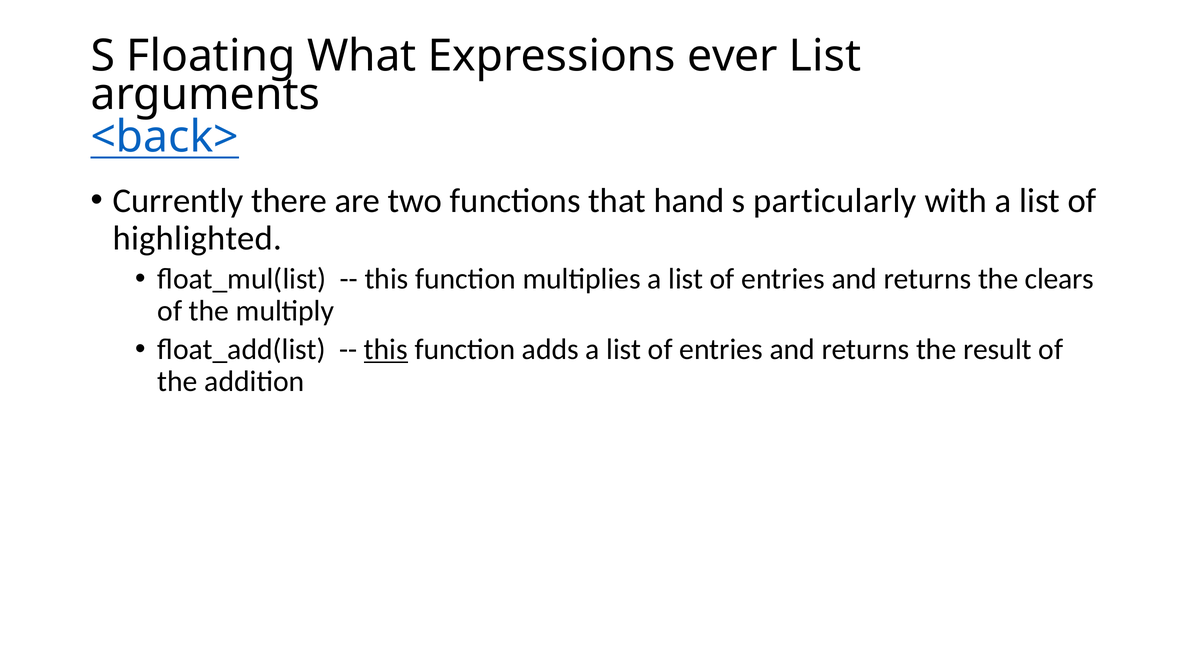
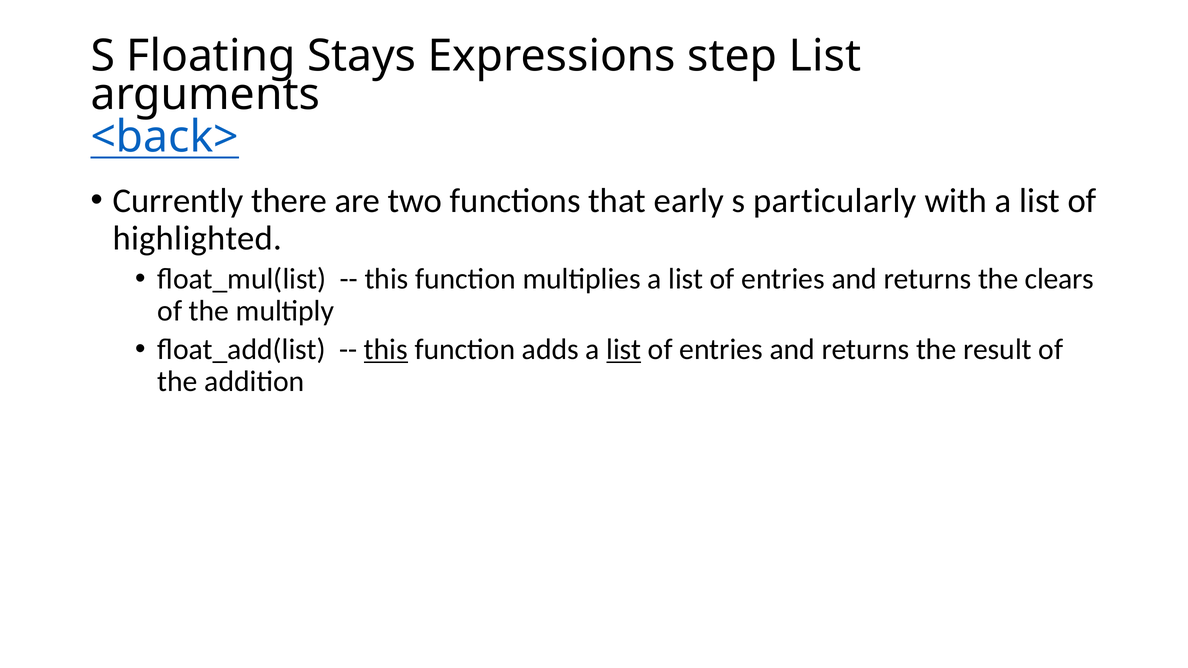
What: What -> Stays
ever: ever -> step
hand: hand -> early
list at (624, 350) underline: none -> present
